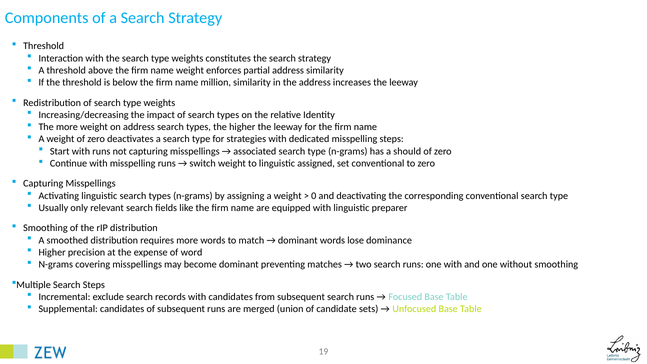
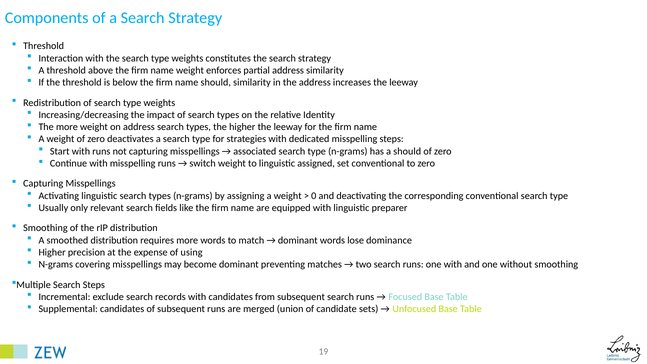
name million: million -> should
word: word -> using
